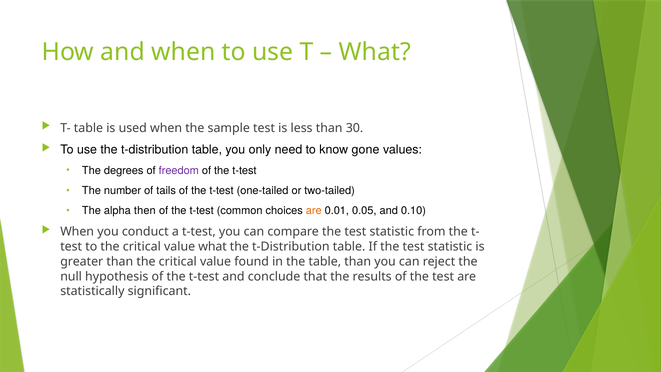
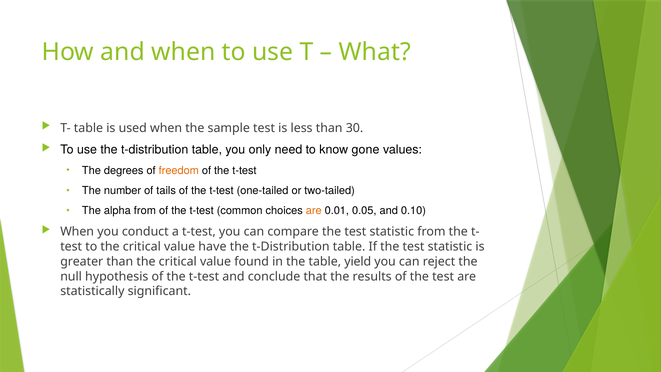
freedom colour: purple -> orange
alpha then: then -> from
value what: what -> have
table than: than -> yield
